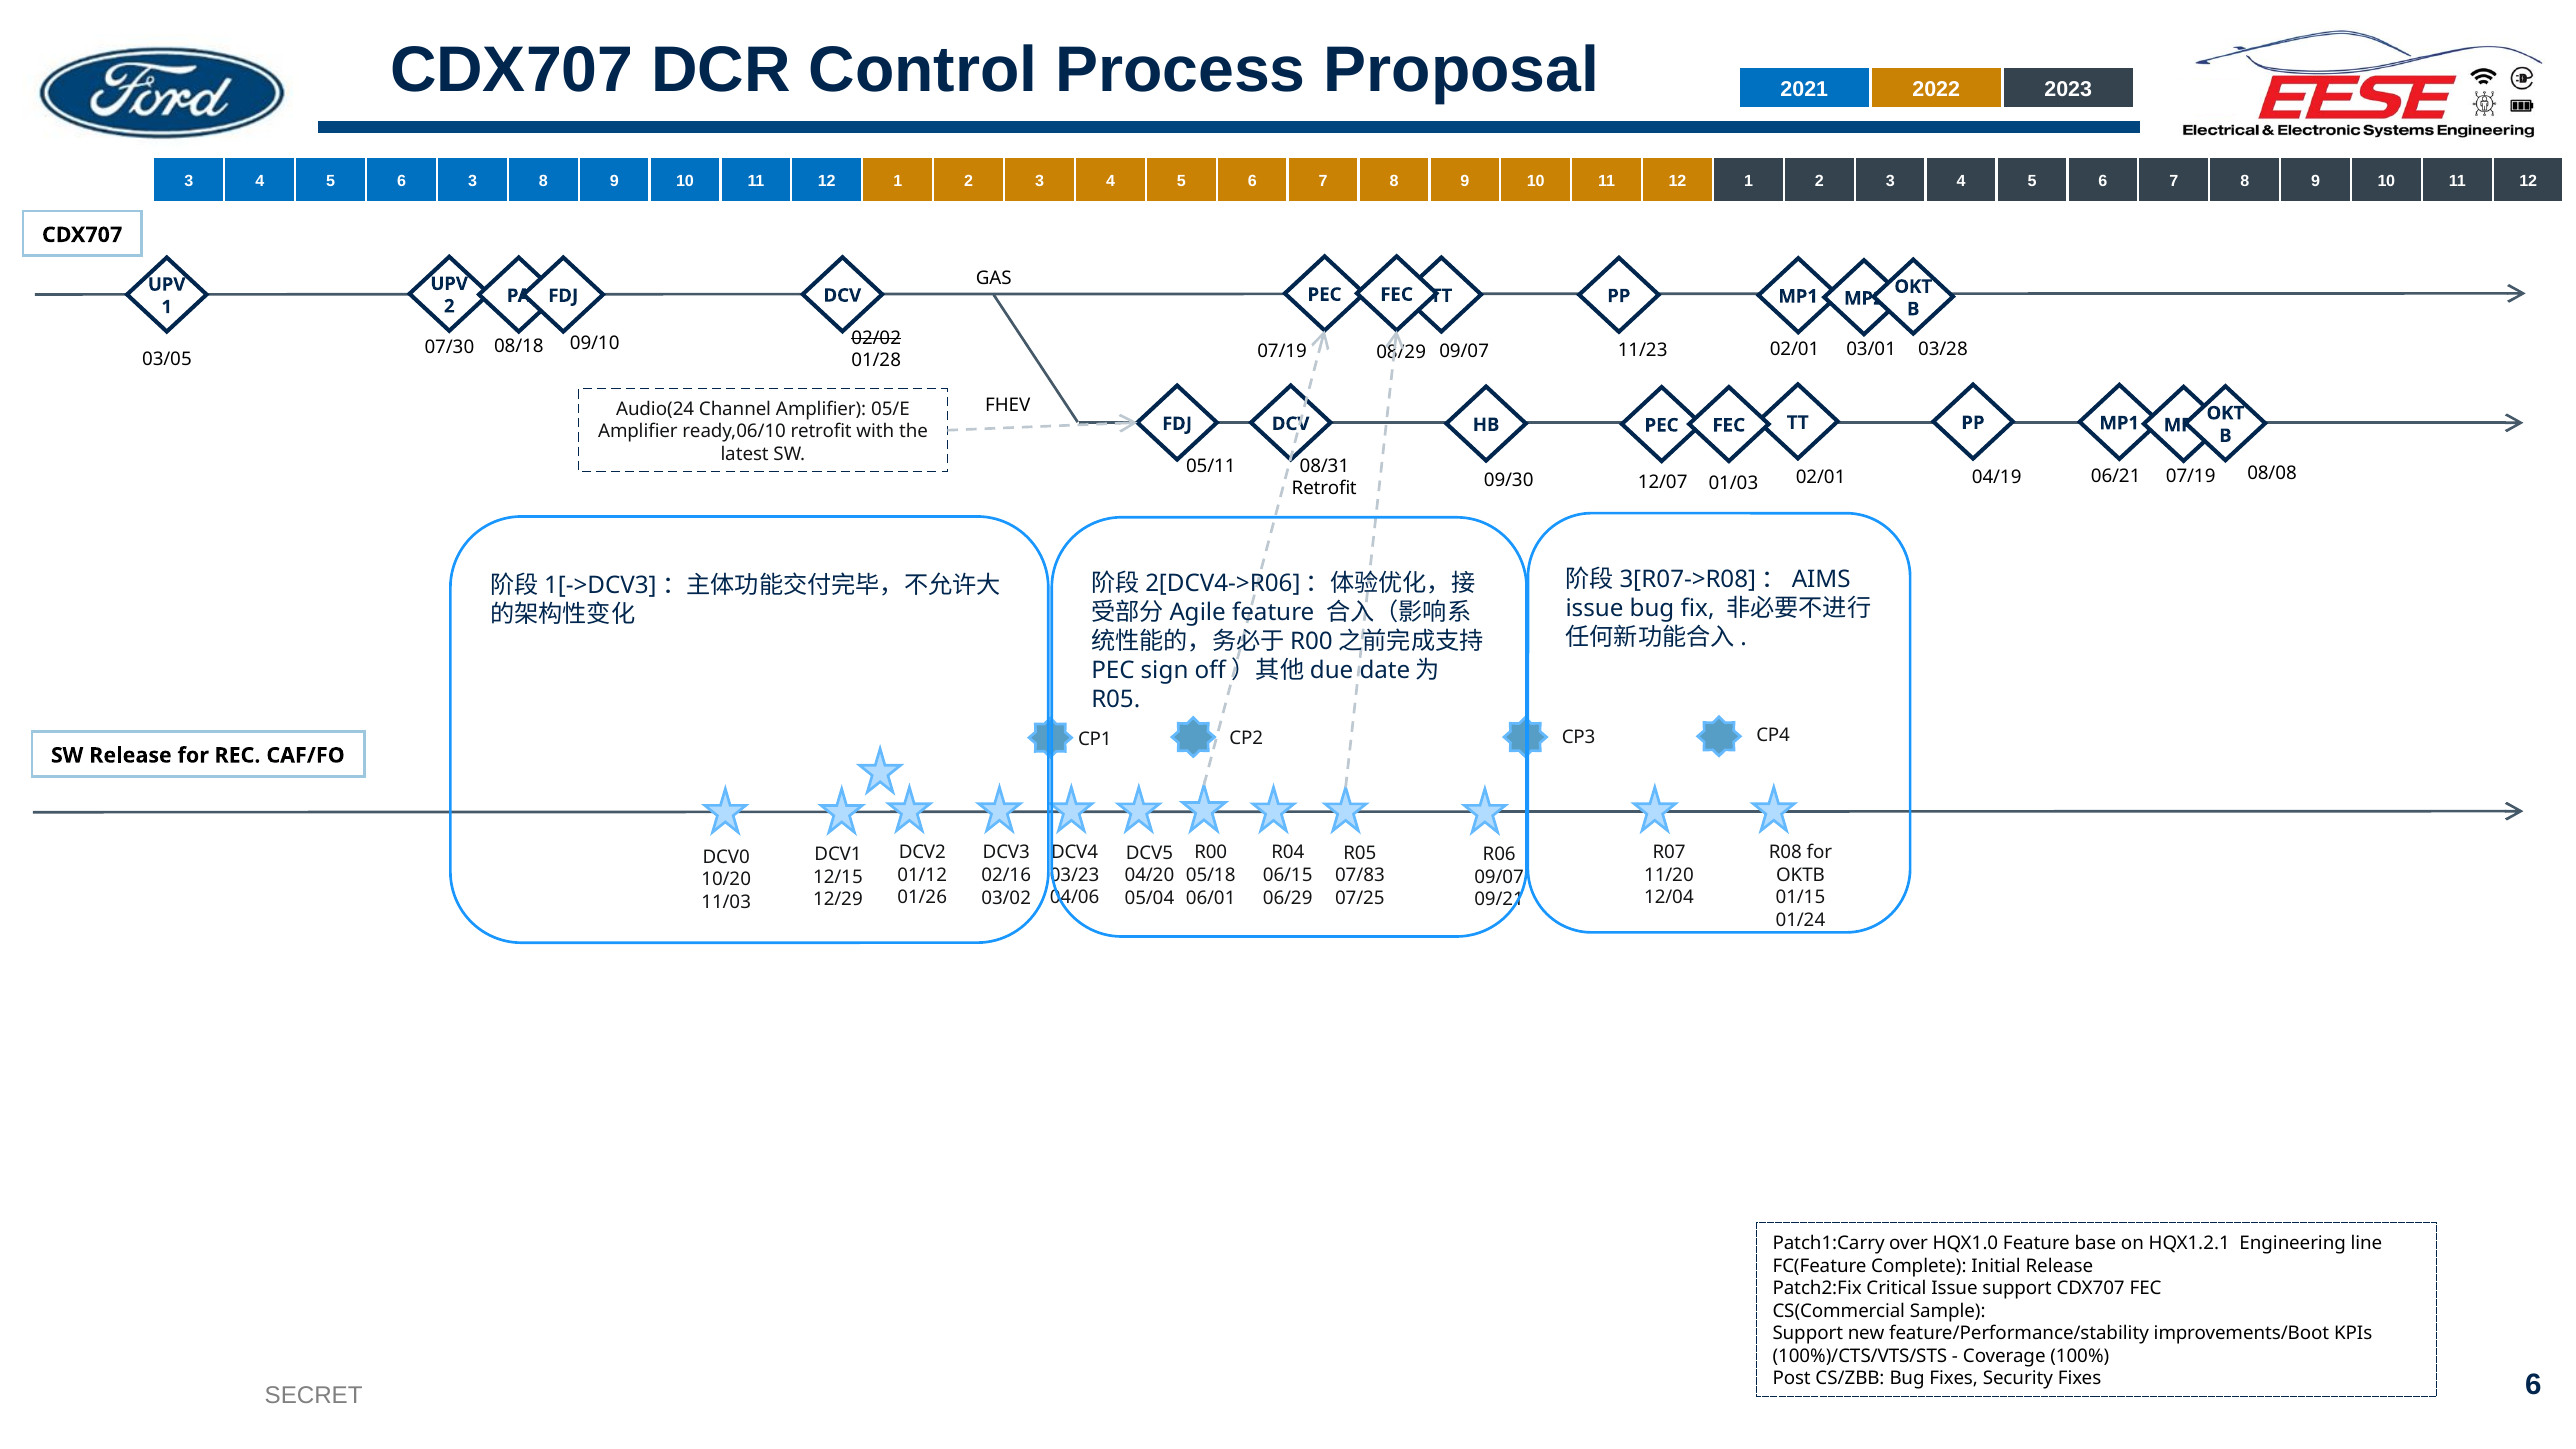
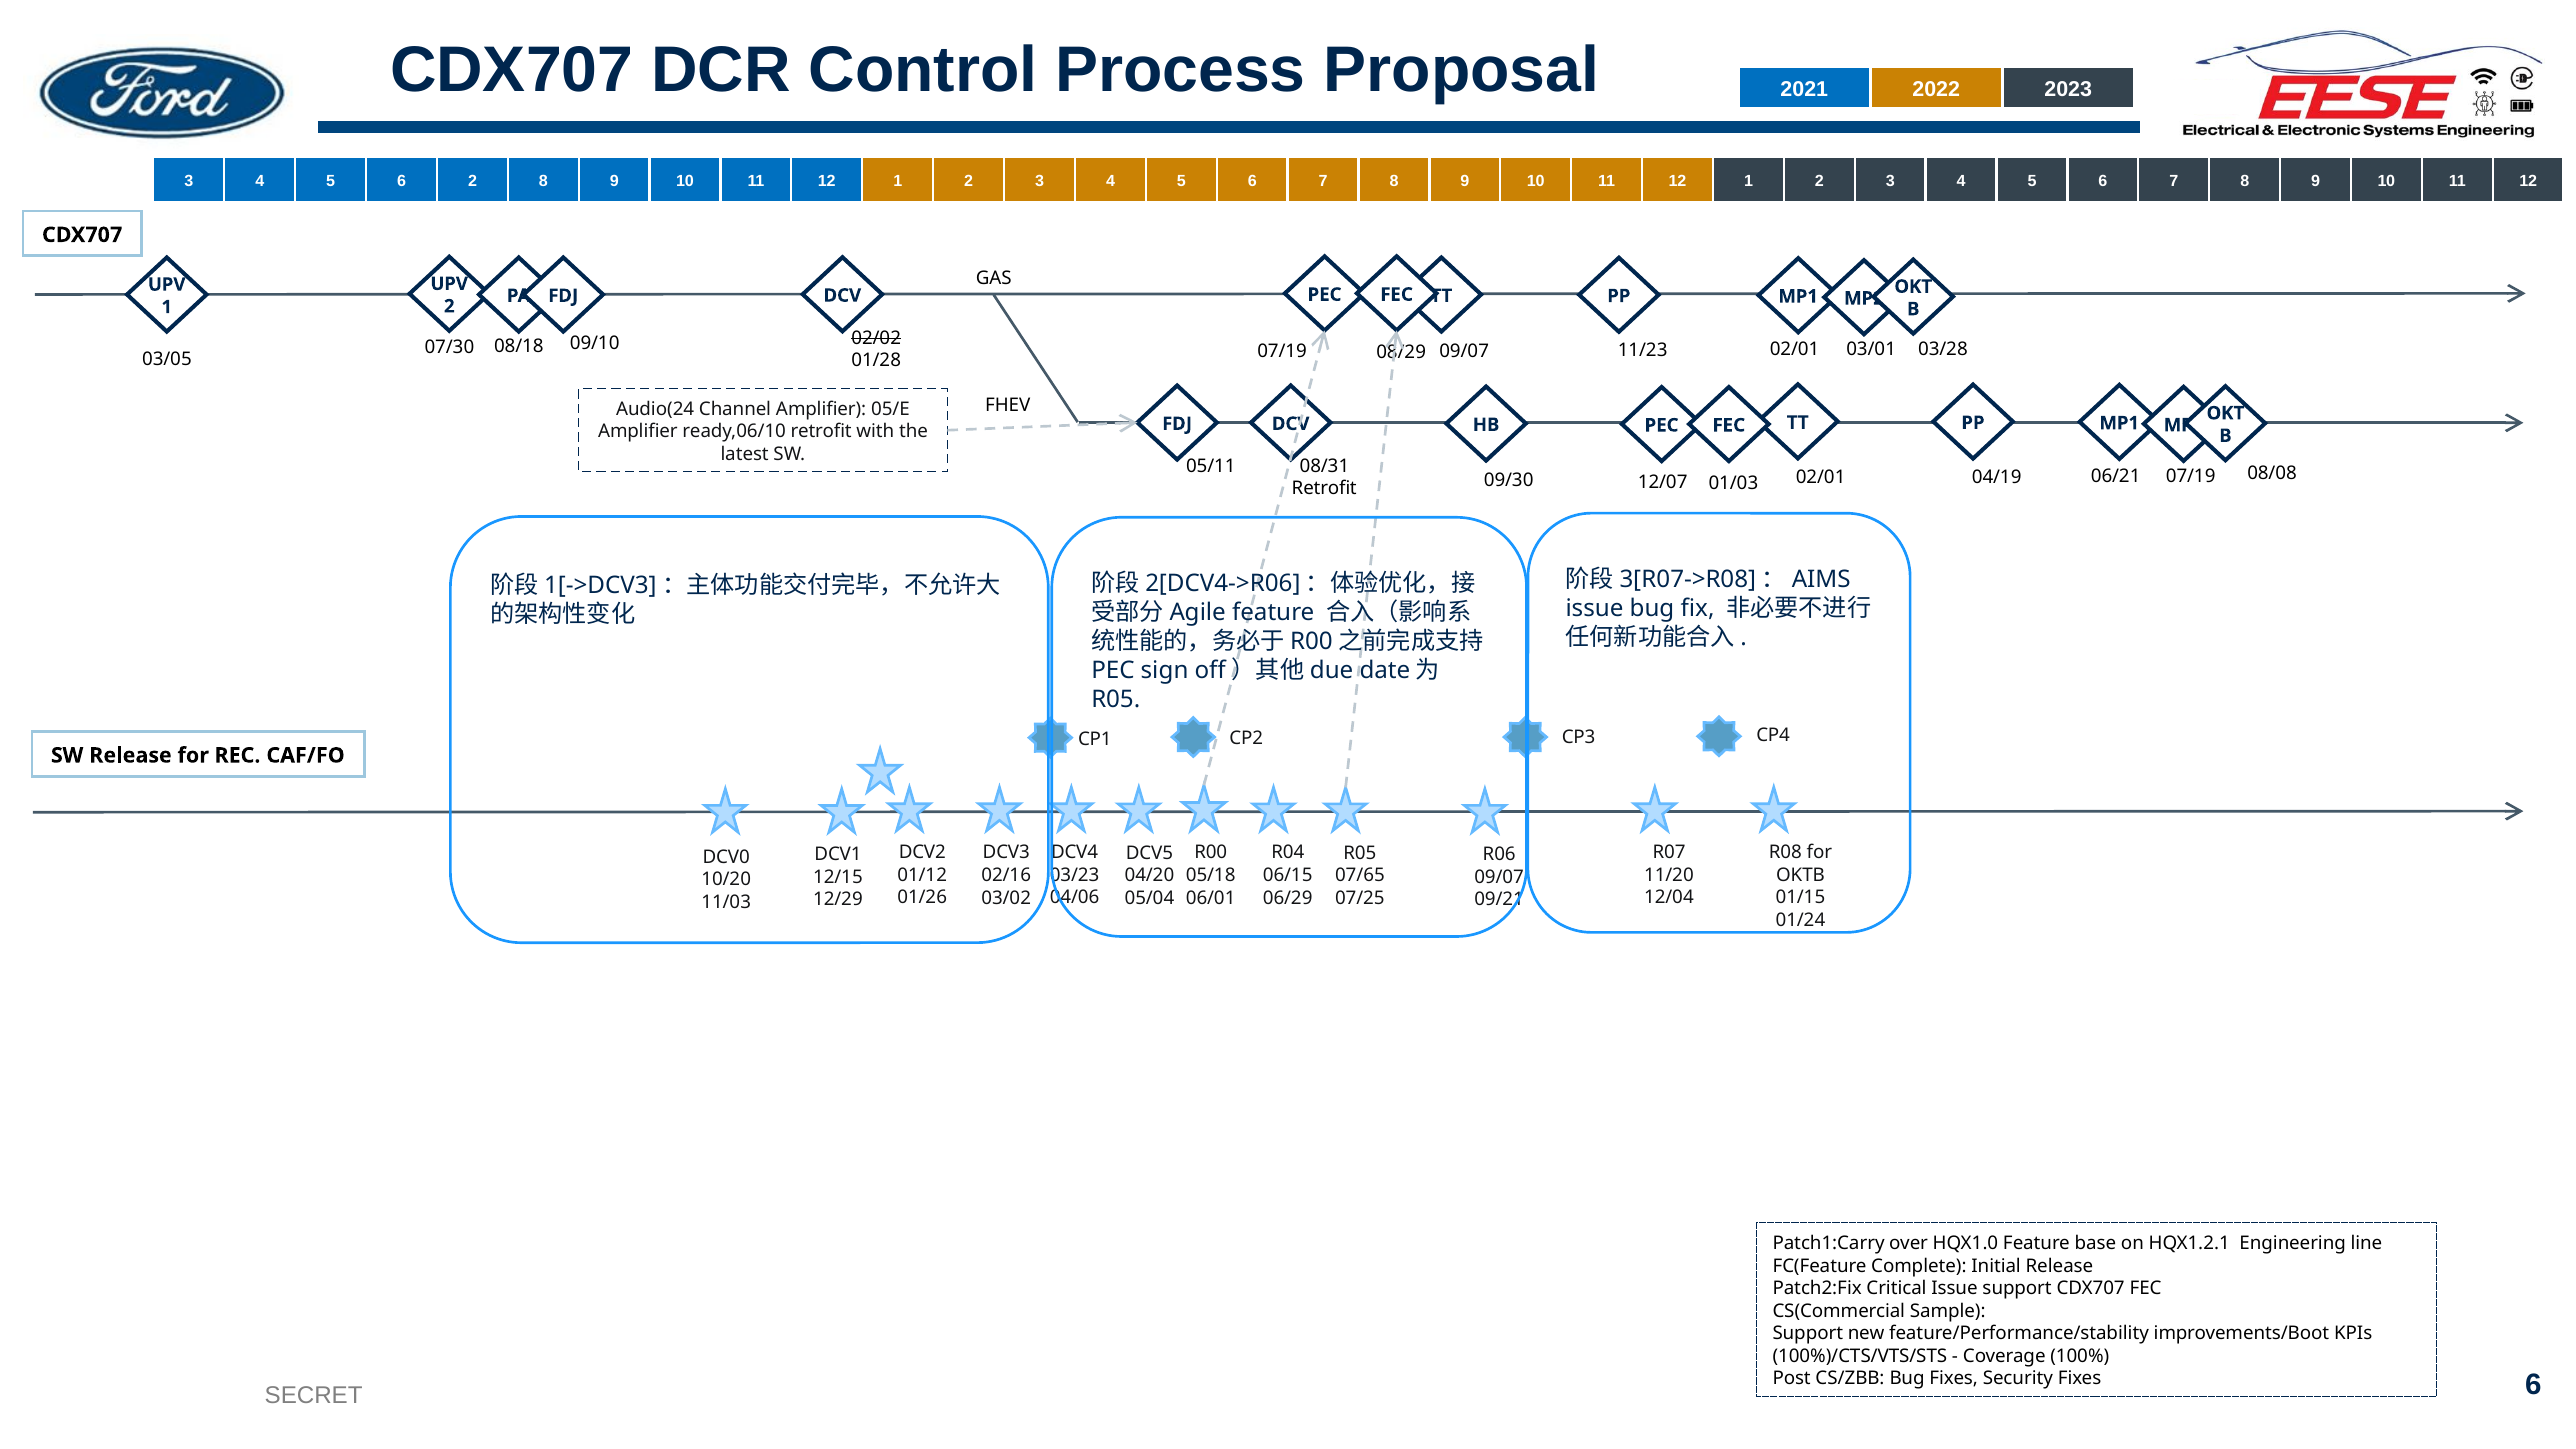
6 3: 3 -> 2
07/83: 07/83 -> 07/65
